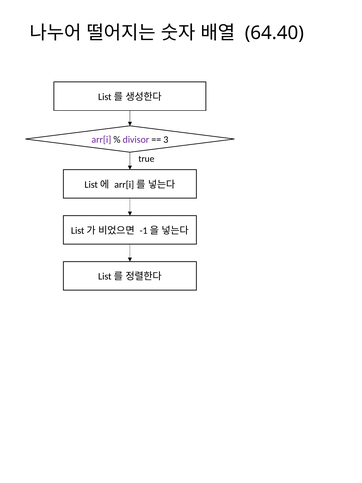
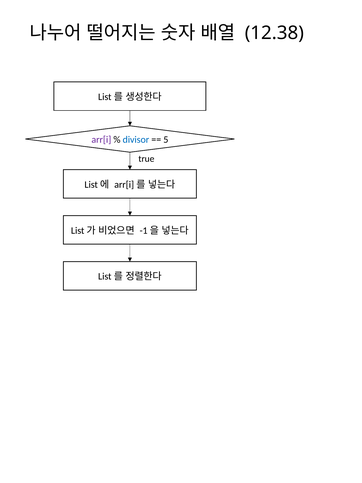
64.40: 64.40 -> 12.38
divisor colour: purple -> blue
3: 3 -> 5
